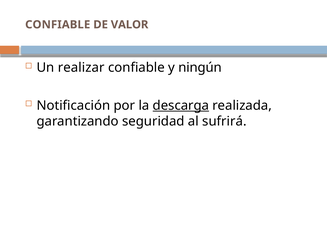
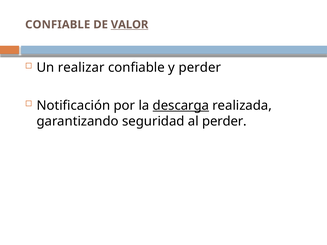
VALOR underline: none -> present
y ningún: ningún -> perder
al sufrirá: sufrirá -> perder
